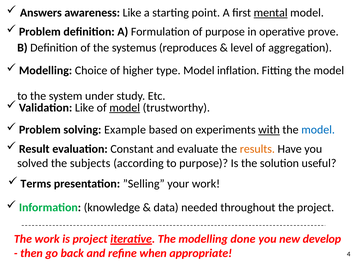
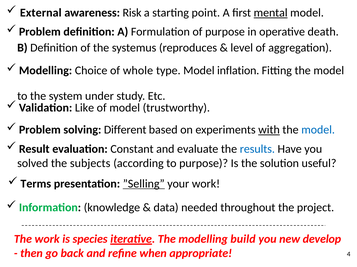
Answers: Answers -> External
awareness Like: Like -> Risk
prove: prove -> death
higher: higher -> whole
model at (125, 108) underline: present -> none
Example: Example -> Different
results colour: orange -> blue
”Selling underline: none -> present
is project: project -> species
done: done -> build
